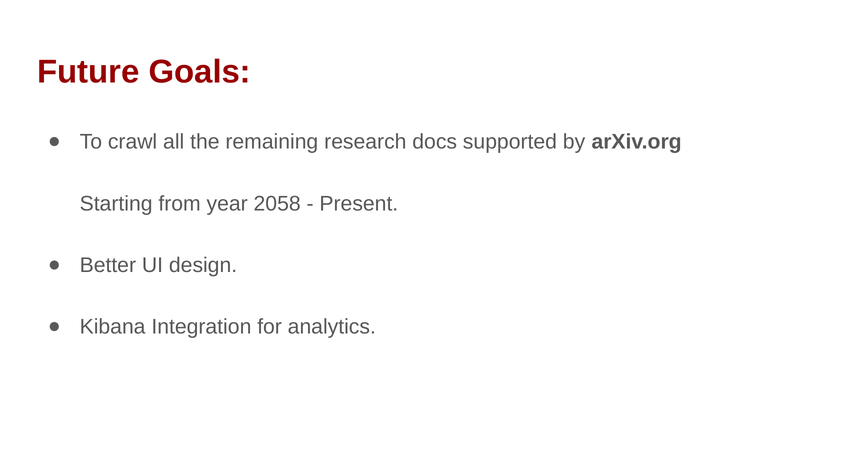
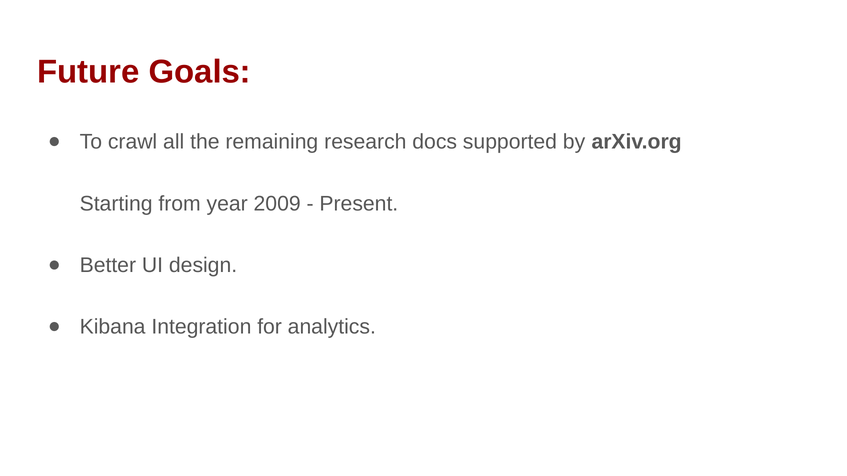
2058: 2058 -> 2009
